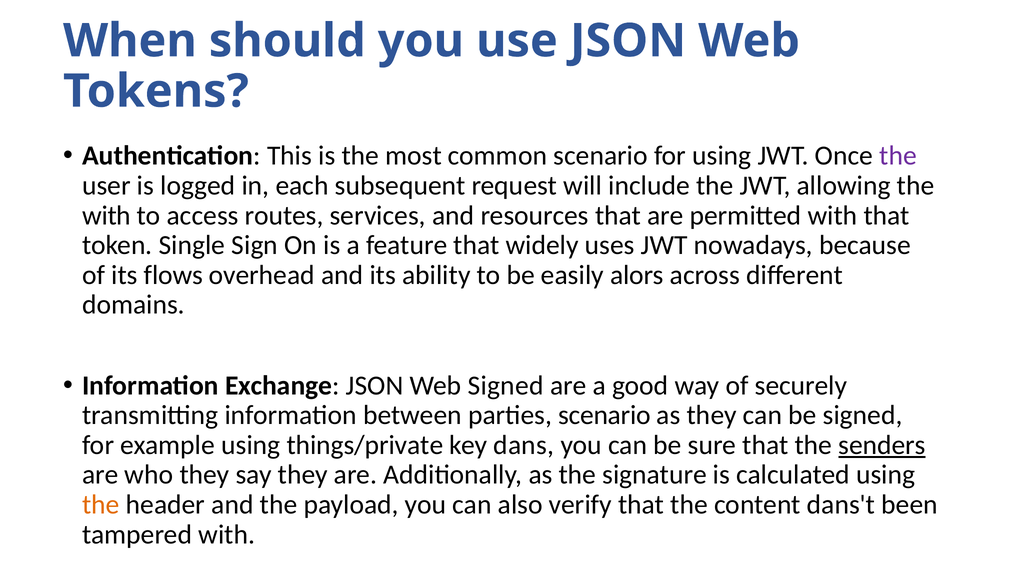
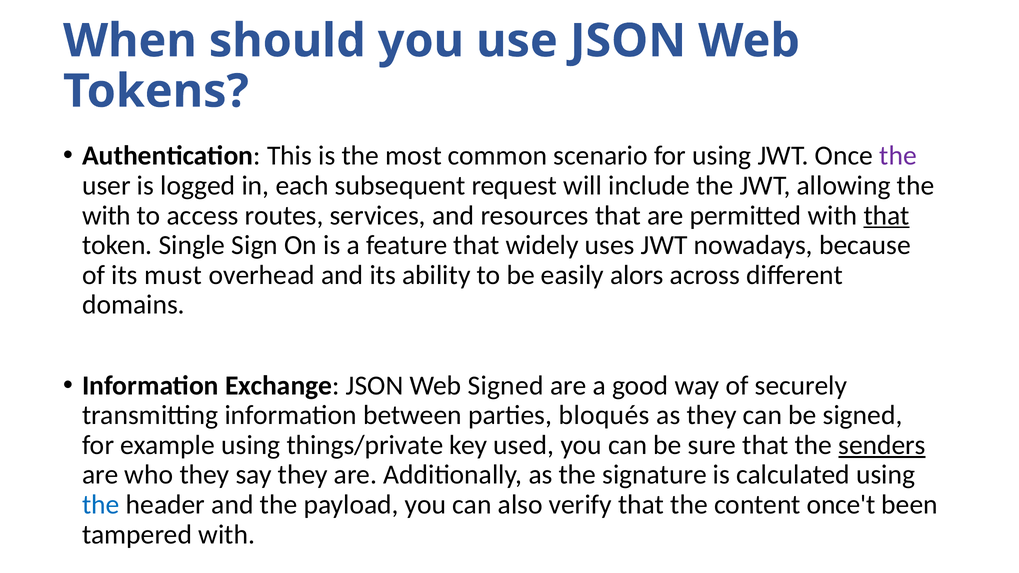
that at (887, 215) underline: none -> present
flows: flows -> must
parties scenario: scenario -> bloqués
dans: dans -> used
the at (101, 505) colour: orange -> blue
dans't: dans't -> once't
